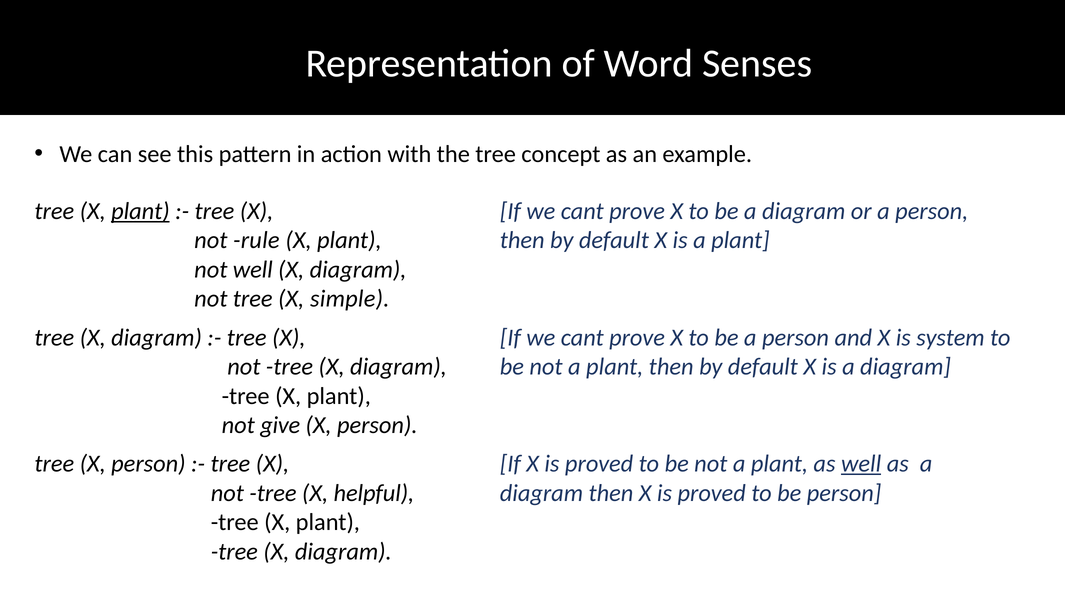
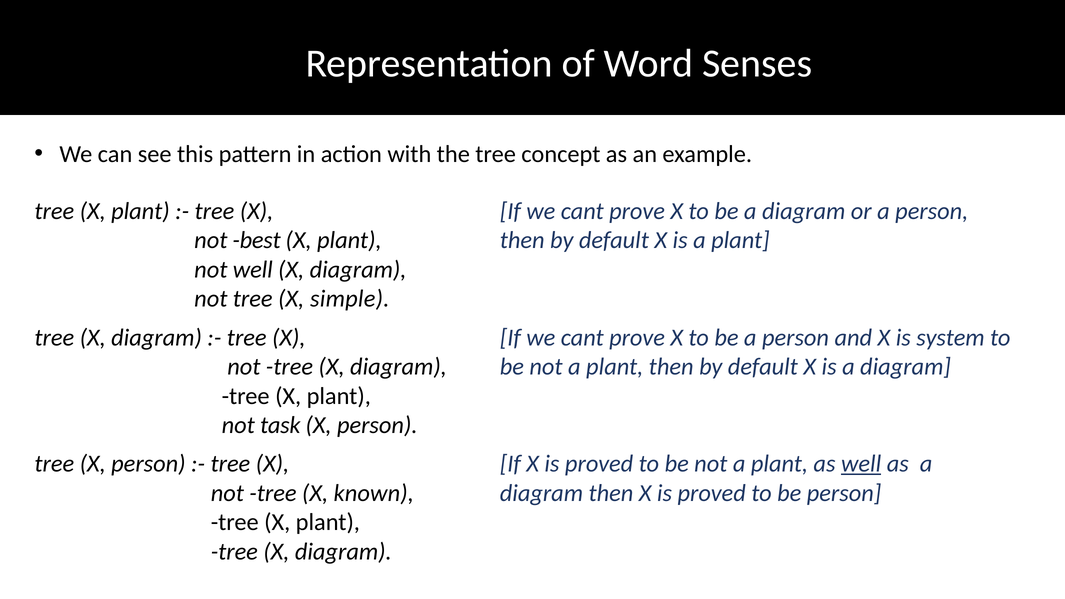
plant at (140, 211) underline: present -> none
rule: rule -> best
give: give -> task
helpful: helpful -> known
